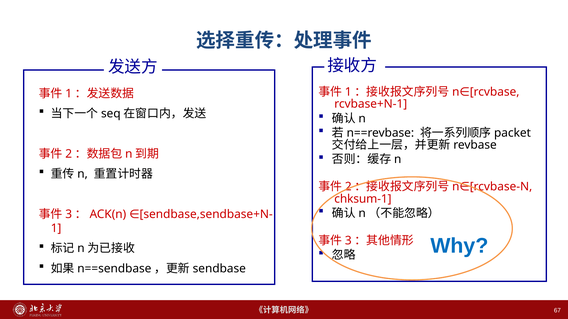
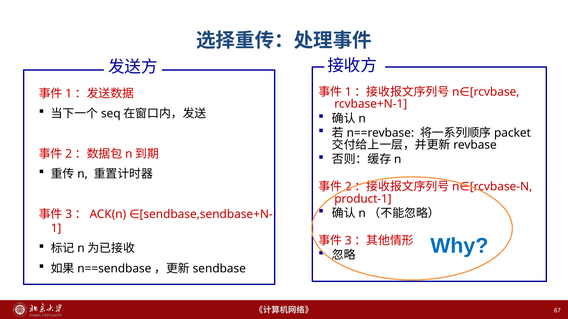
chksum-1: chksum-1 -> product-1
